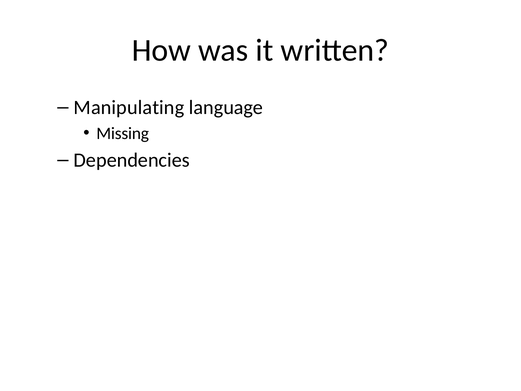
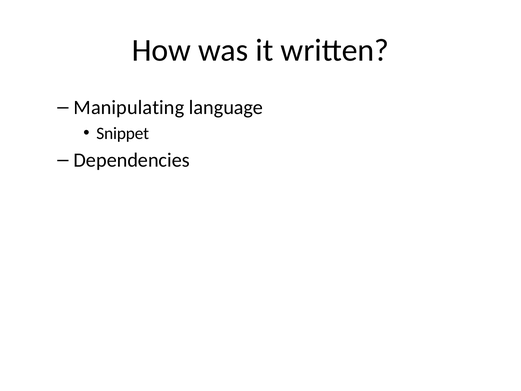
Missing: Missing -> Snippet
